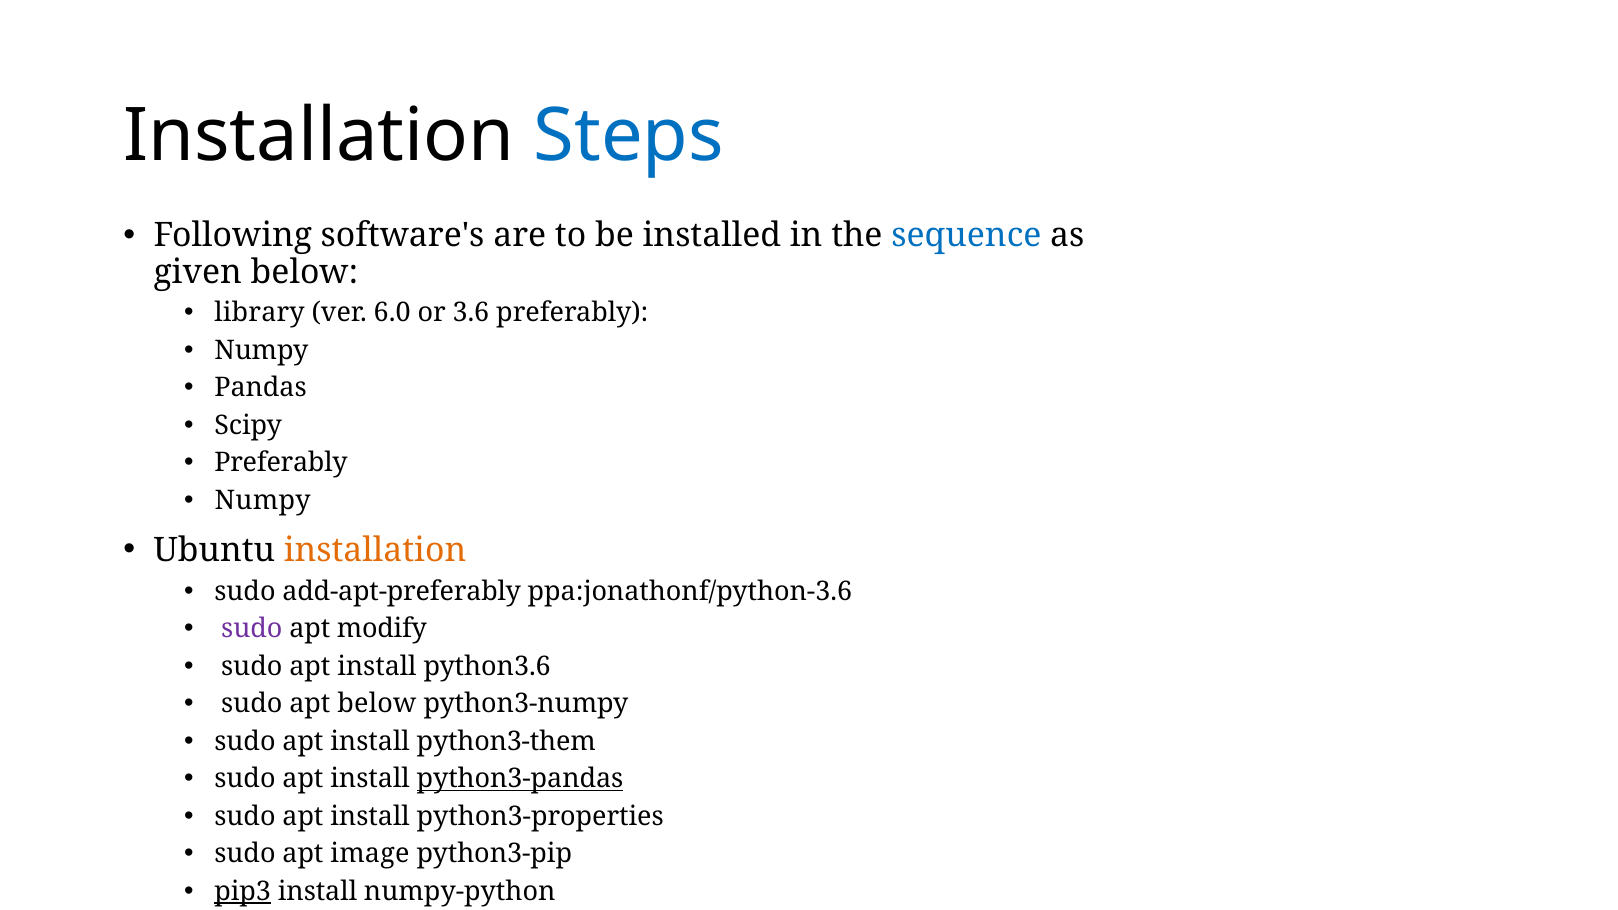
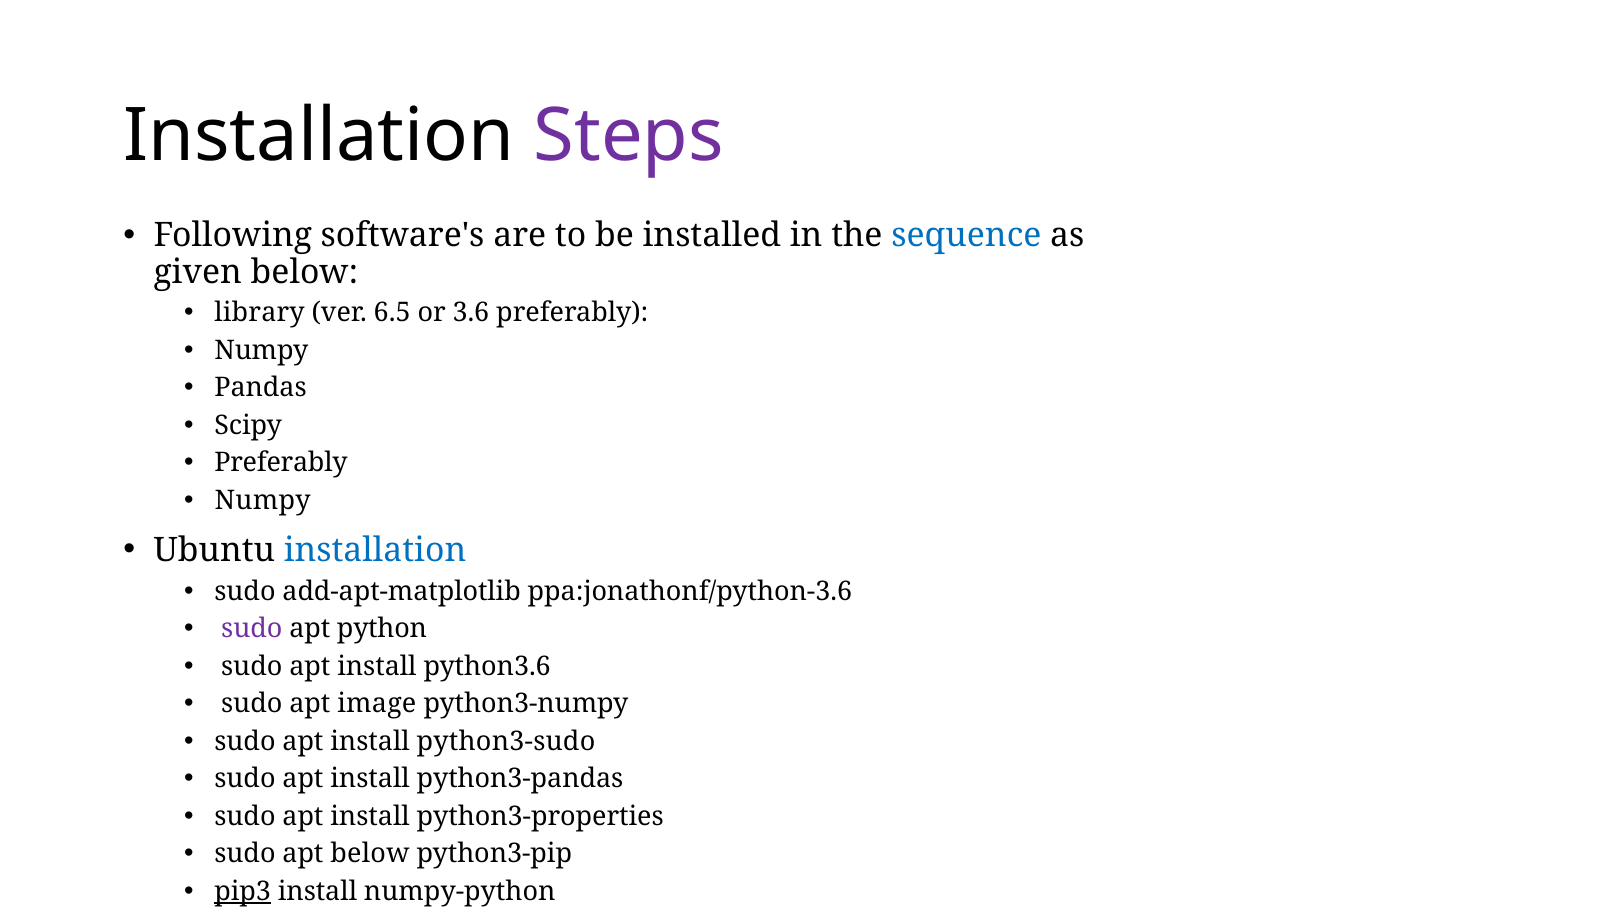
Steps colour: blue -> purple
6.0: 6.0 -> 6.5
installation at (375, 550) colour: orange -> blue
add-apt-preferably: add-apt-preferably -> add-apt-matplotlib
modify: modify -> python
apt below: below -> image
python3-them: python3-them -> python3-sudo
python3-pandas underline: present -> none
apt image: image -> below
